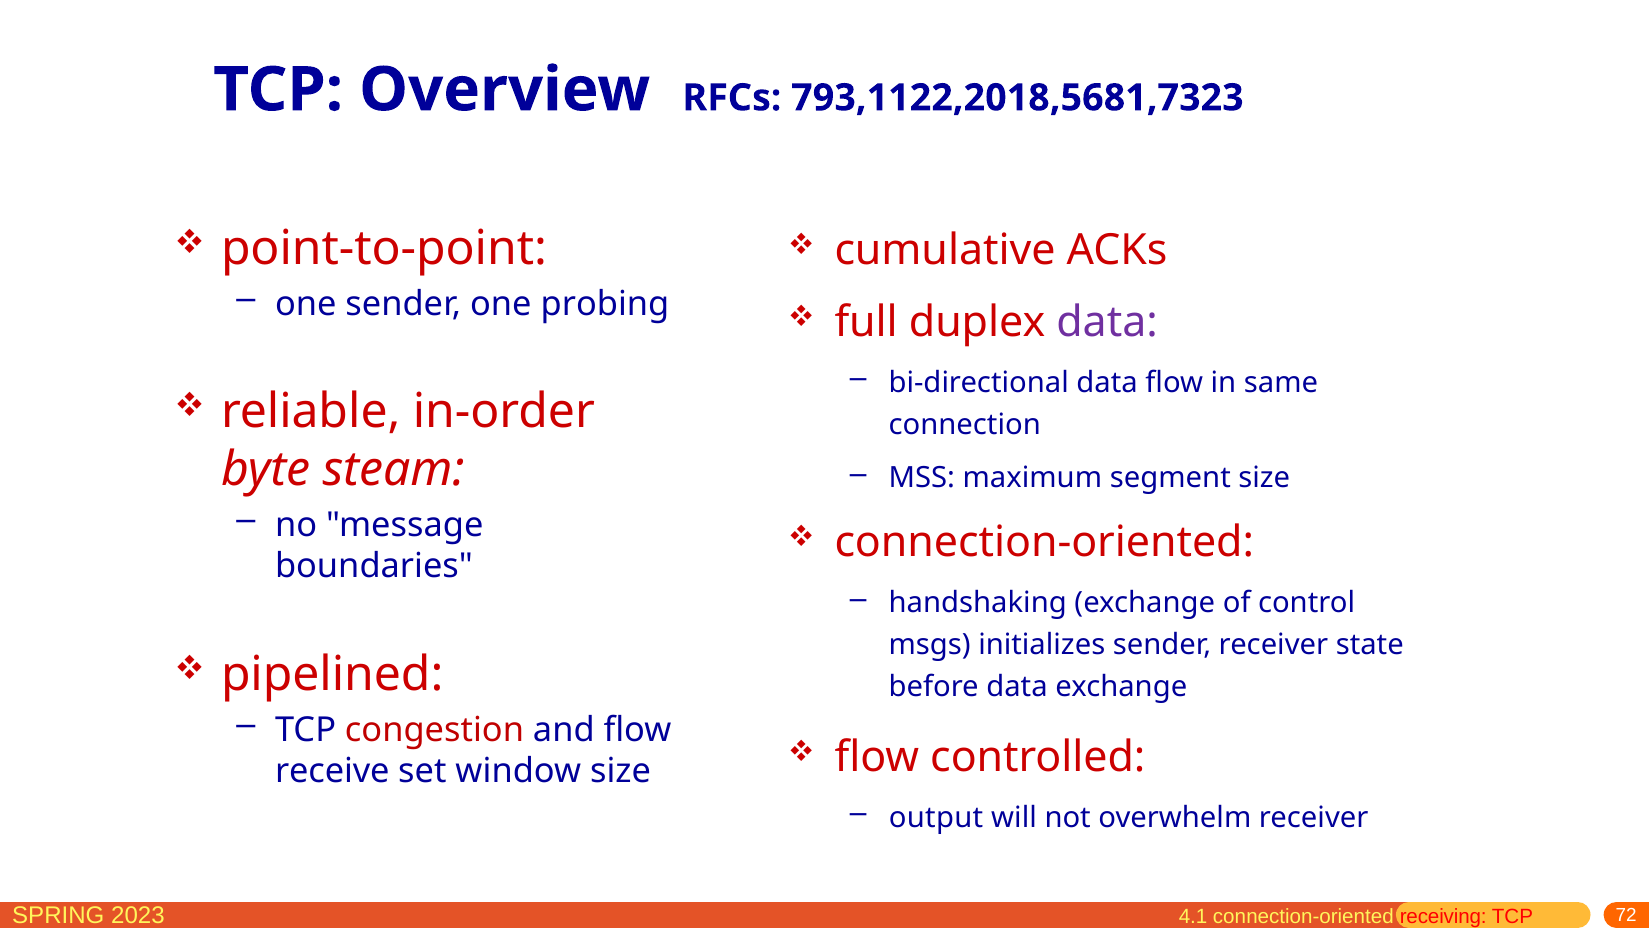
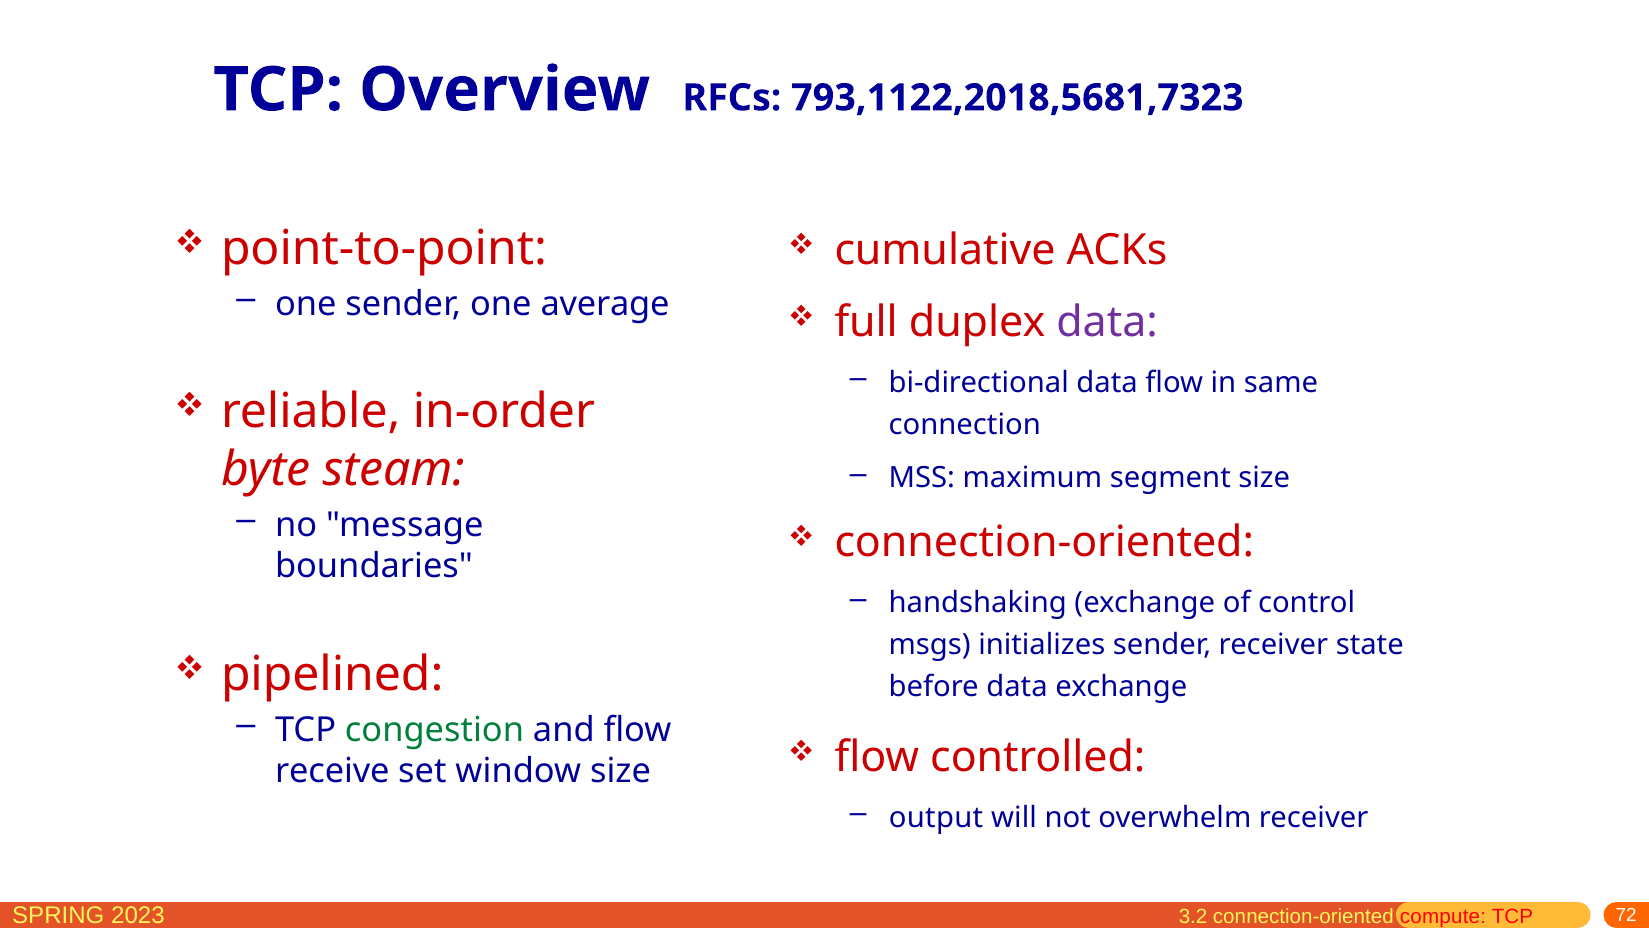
probing: probing -> average
congestion colour: red -> green
4.1: 4.1 -> 3.2
receiving: receiving -> compute
